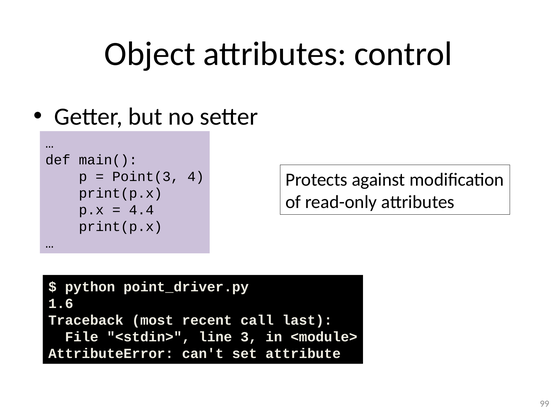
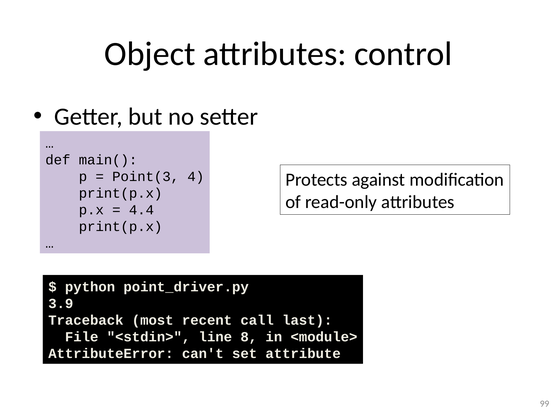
1.6: 1.6 -> 3.9
3: 3 -> 8
